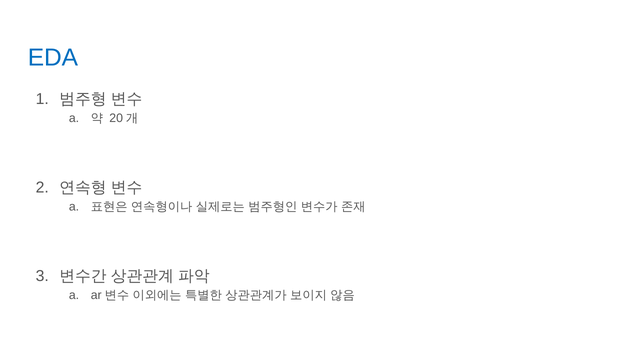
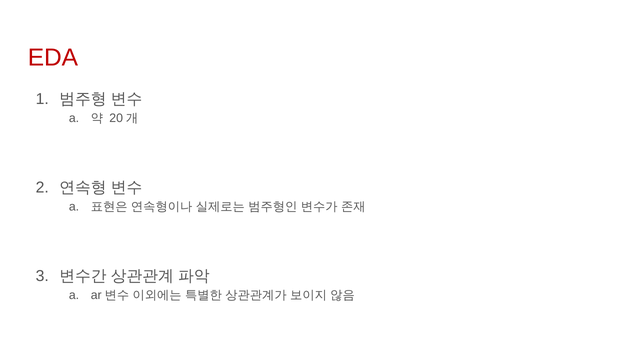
EDA colour: blue -> red
